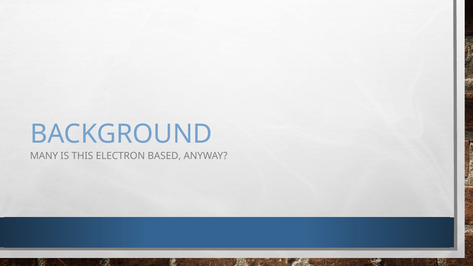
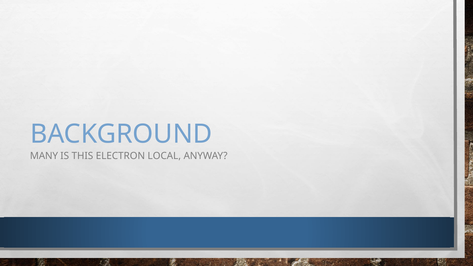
BASED: BASED -> LOCAL
